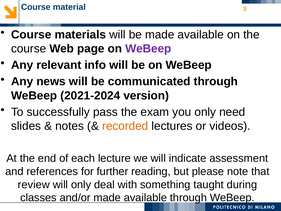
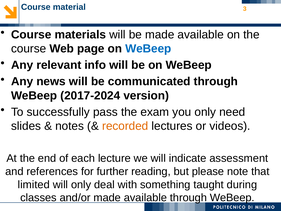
WeBeep at (148, 49) colour: purple -> blue
2021-2024: 2021-2024 -> 2017-2024
review: review -> limited
